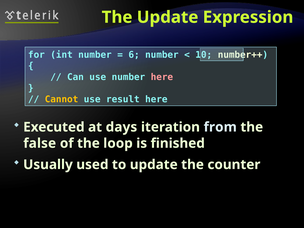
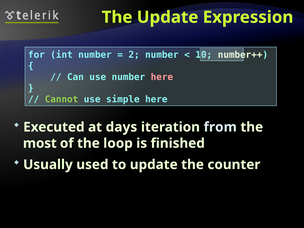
6: 6 -> 2
Cannot colour: yellow -> light green
result: result -> simple
false: false -> most
